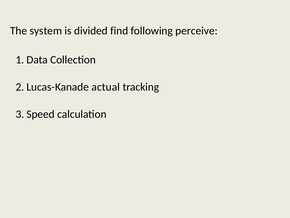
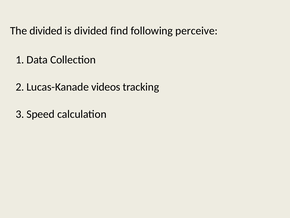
The system: system -> divided
actual: actual -> videos
